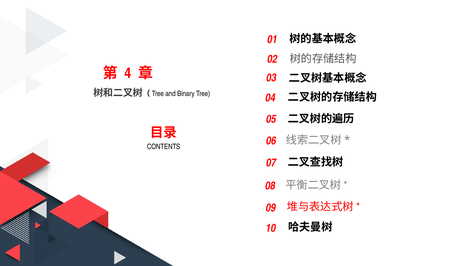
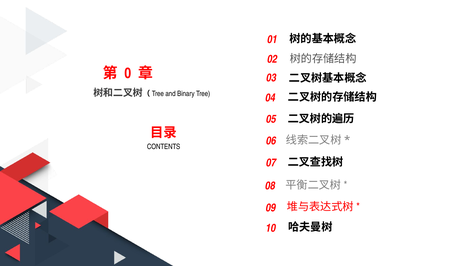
4: 4 -> 0
